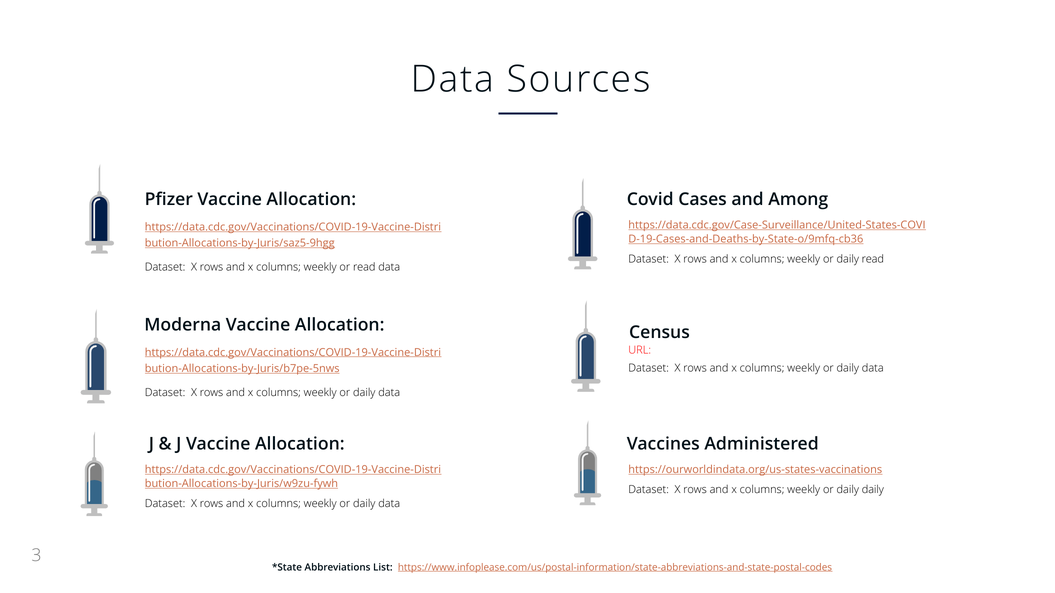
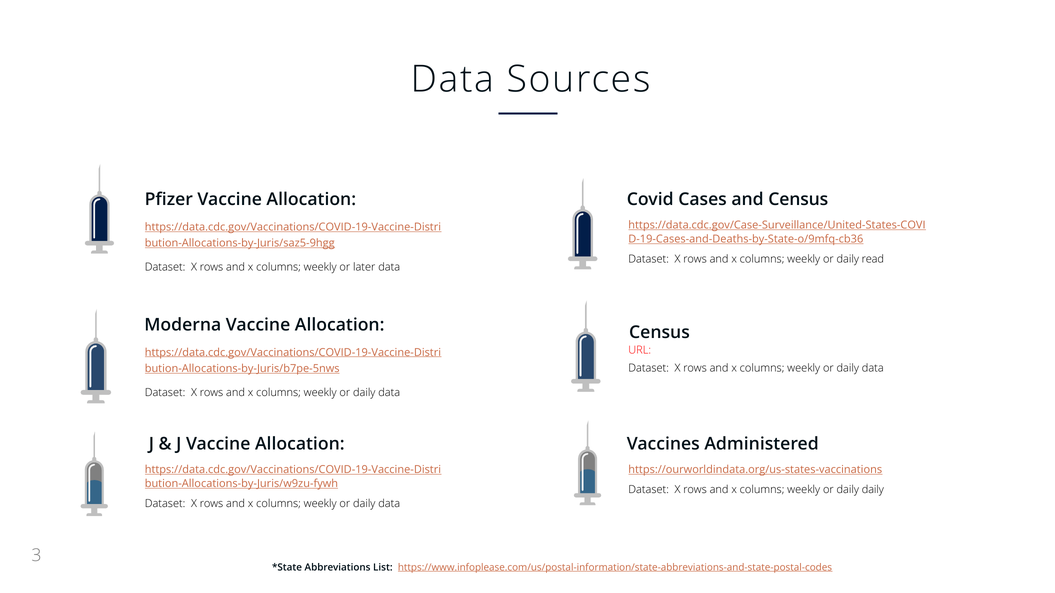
and Among: Among -> Census
or read: read -> later
